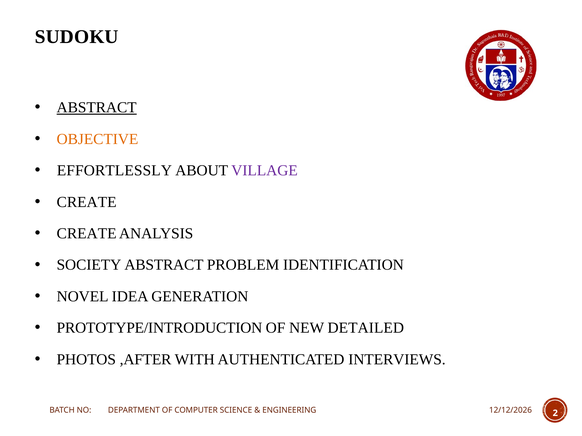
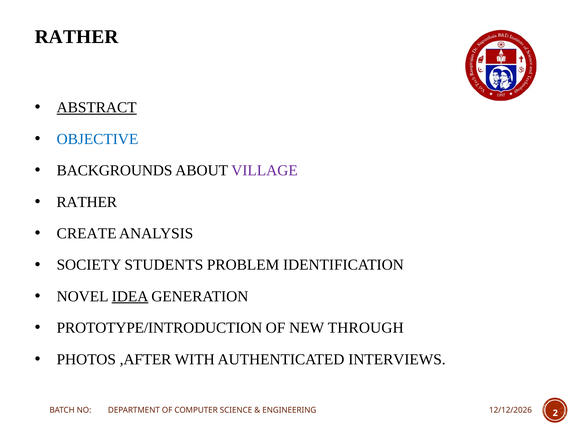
SUDOKU at (77, 37): SUDOKU -> RATHER
OBJECTIVE colour: orange -> blue
EFFORTLESSLY: EFFORTLESSLY -> BACKGROUNDS
CREATE at (87, 202): CREATE -> RATHER
SOCIETY ABSTRACT: ABSTRACT -> STUDENTS
IDEA underline: none -> present
DETAILED: DETAILED -> THROUGH
